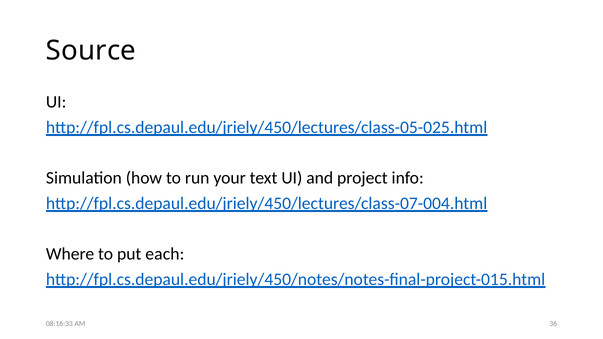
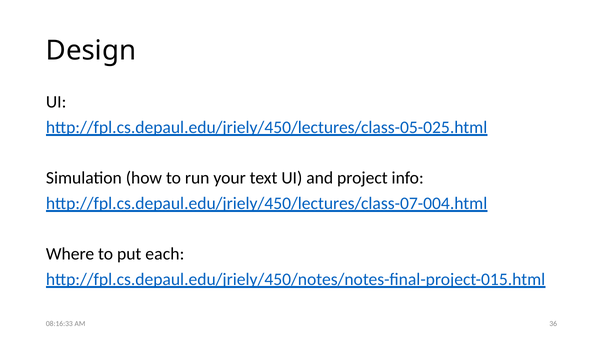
Source: Source -> Design
